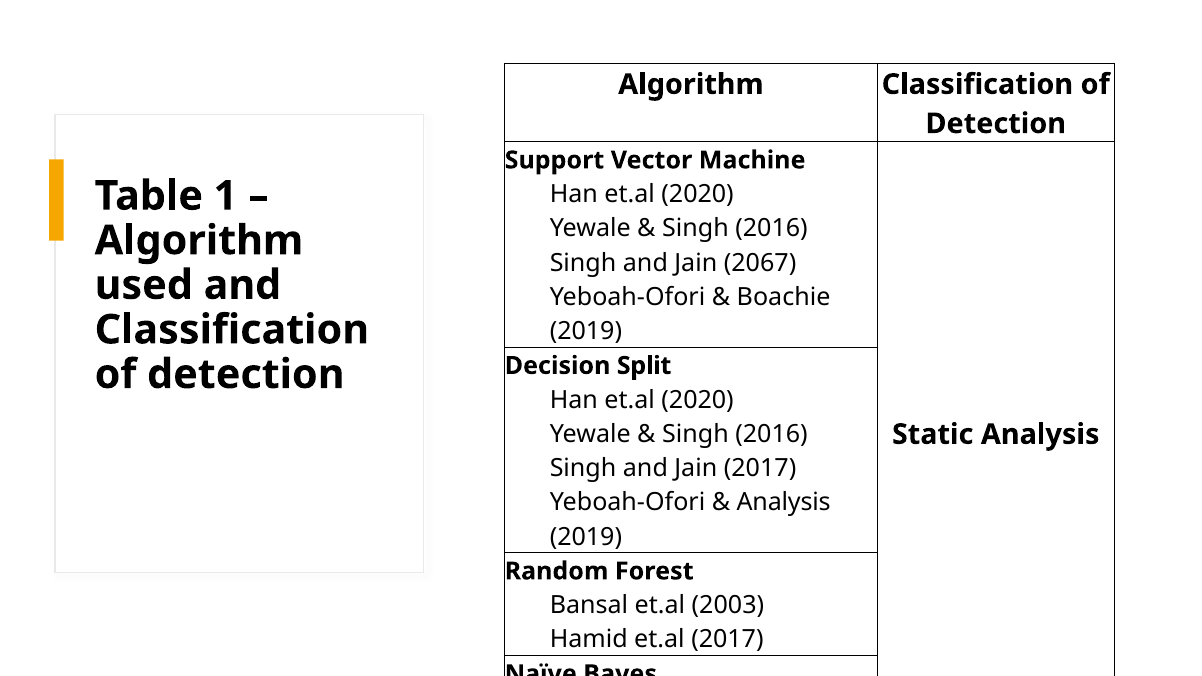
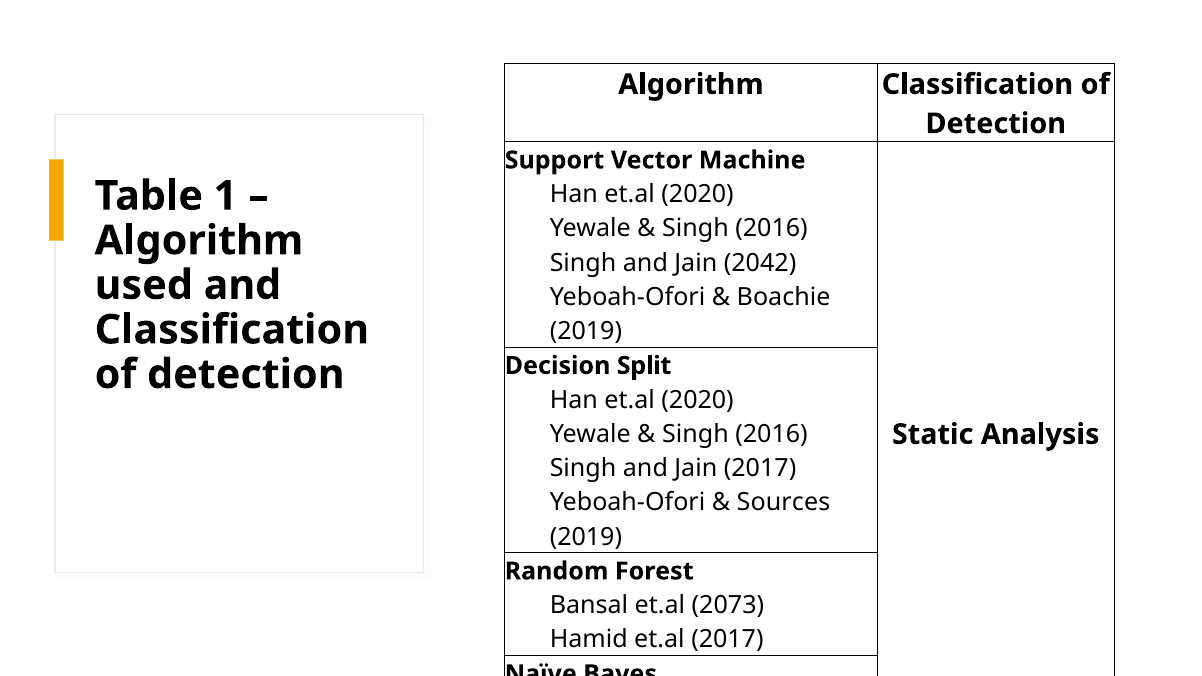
2067: 2067 -> 2042
Analysis at (784, 503): Analysis -> Sources
2003: 2003 -> 2073
